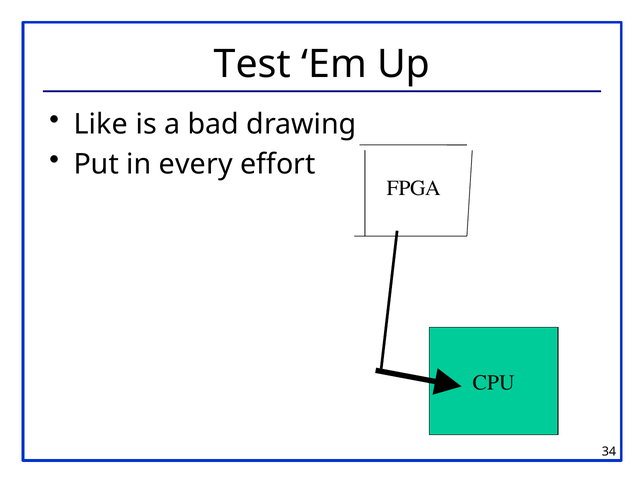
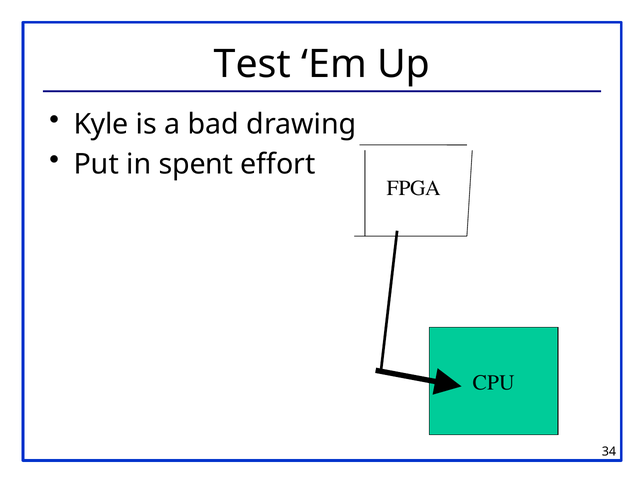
Like: Like -> Kyle
every: every -> spent
